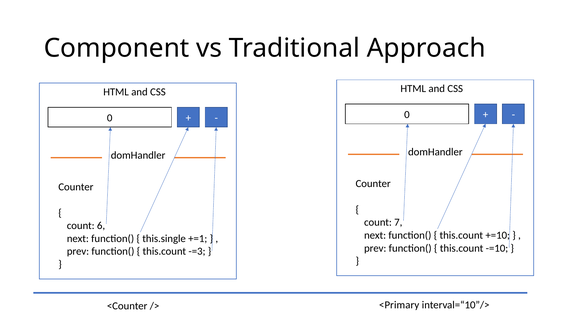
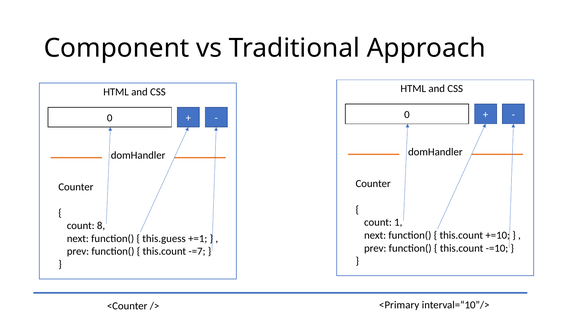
7: 7 -> 1
6: 6 -> 8
this.single: this.single -> this.guess
-=3: -=3 -> -=7
